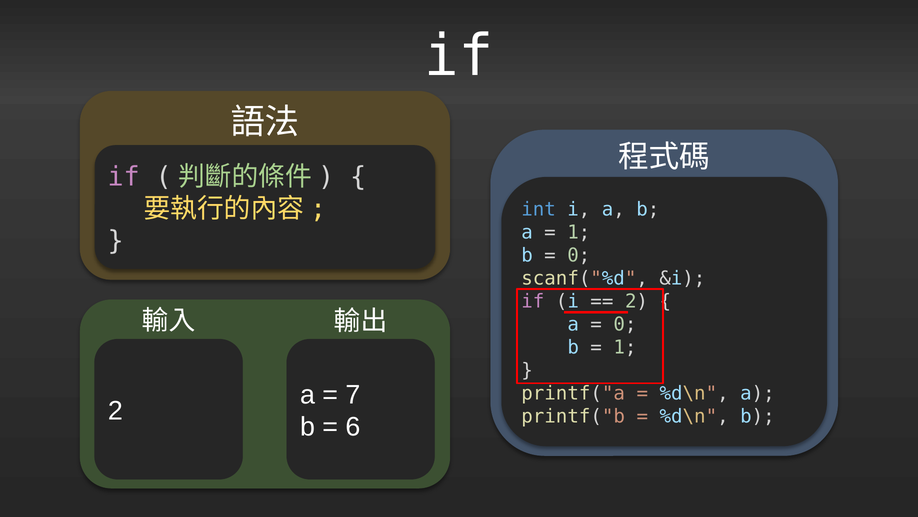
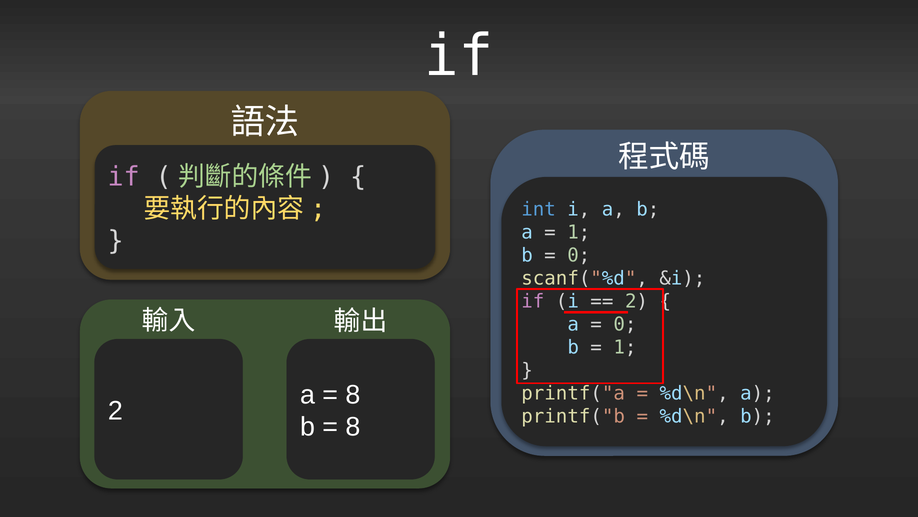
7 at (353, 394): 7 -> 8
6 at (353, 427): 6 -> 8
